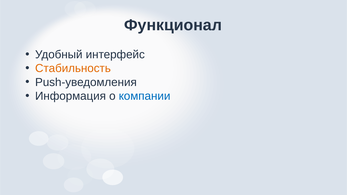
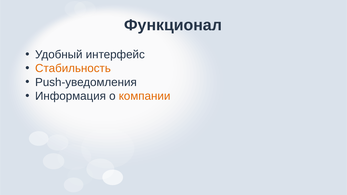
компании colour: blue -> orange
